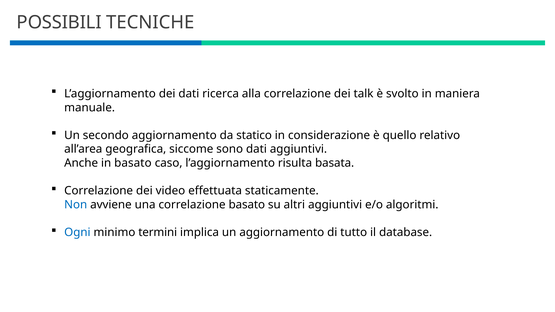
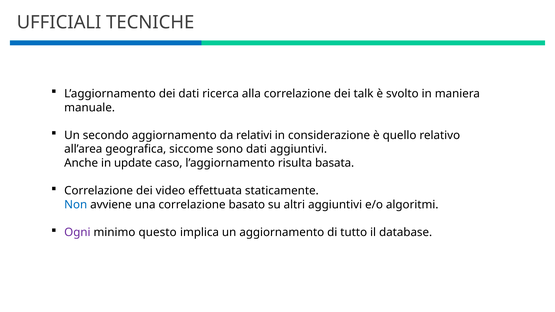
POSSIBILI: POSSIBILI -> UFFICIALI
statico: statico -> relativi
in basato: basato -> update
Ogni colour: blue -> purple
termini: termini -> questo
